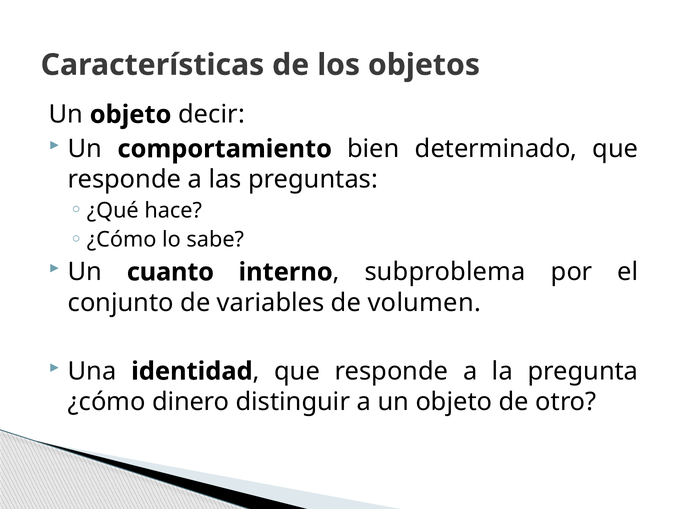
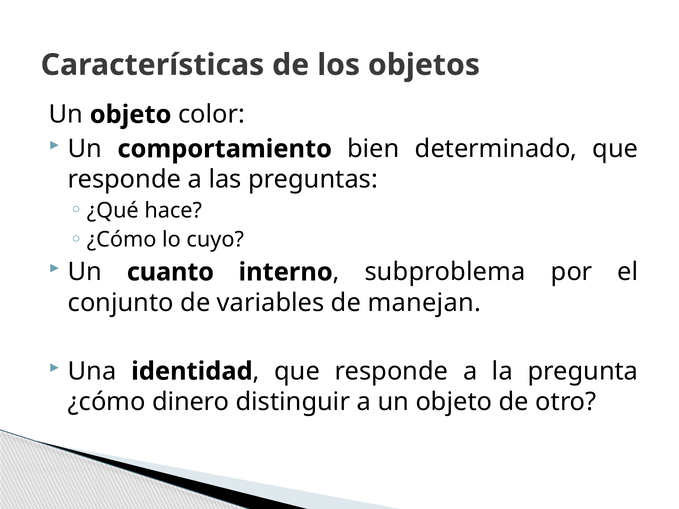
decir: decir -> color
sabe: sabe -> cuyo
volumen: volumen -> manejan
